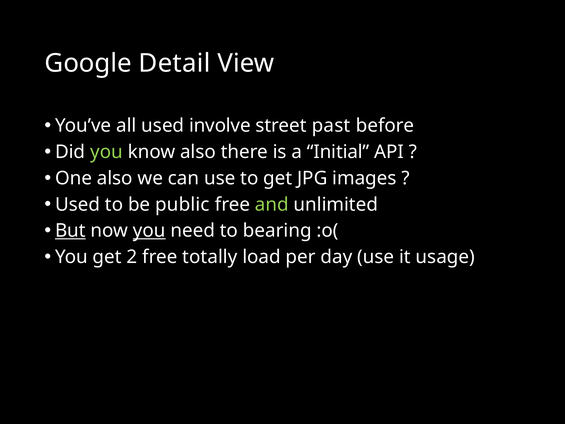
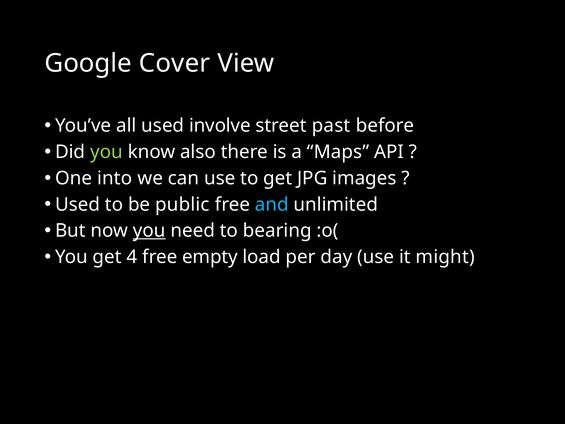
Detail: Detail -> Cover
Initial: Initial -> Maps
One also: also -> into
and colour: light green -> light blue
But underline: present -> none
2: 2 -> 4
totally: totally -> empty
usage: usage -> might
